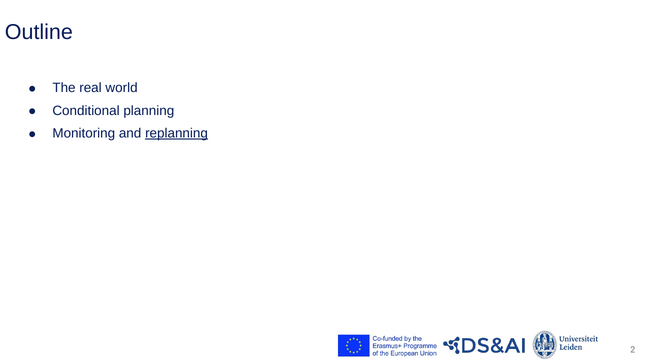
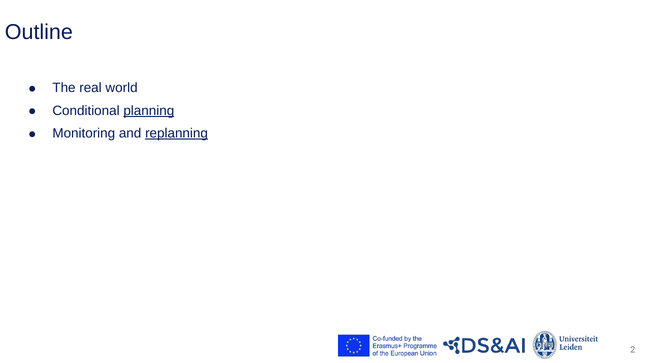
planning underline: none -> present
